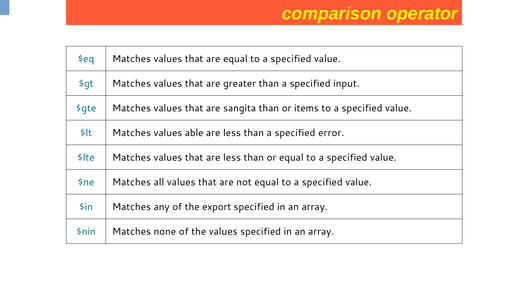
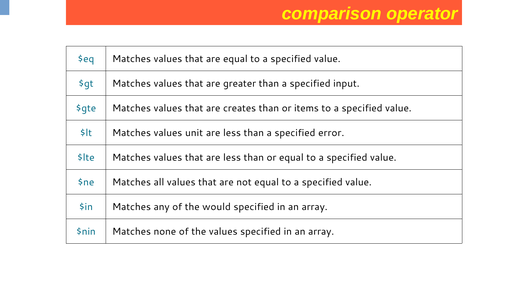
sangita: sangita -> creates
able: able -> unit
export: export -> would
